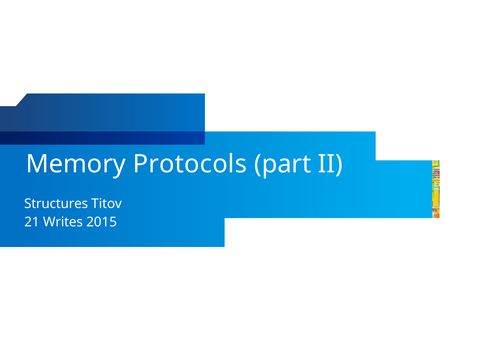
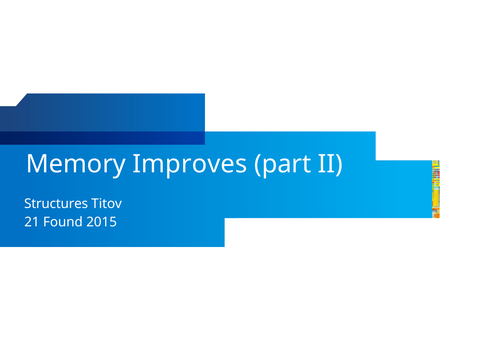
Protocols: Protocols -> Improves
Writes: Writes -> Found
